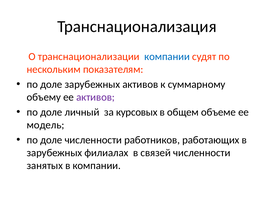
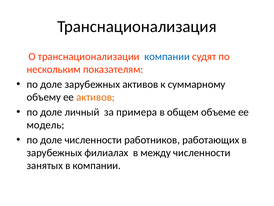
активов at (96, 97) colour: purple -> orange
курсовых: курсовых -> примера
связей: связей -> между
